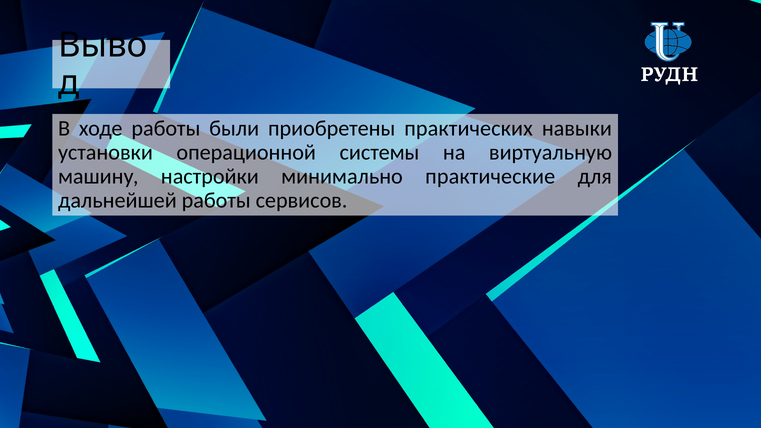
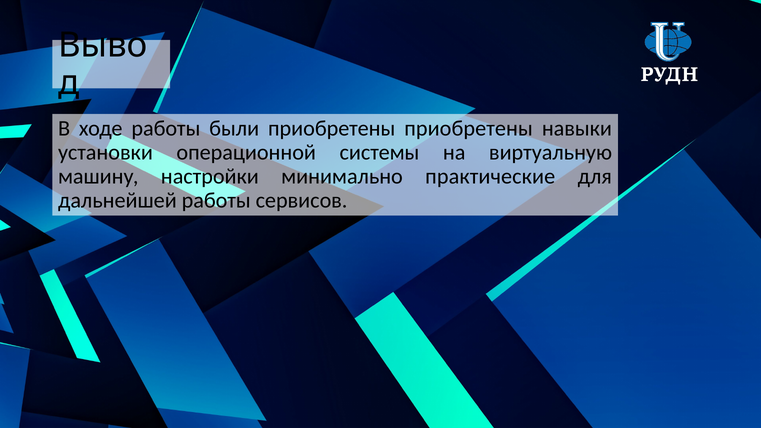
приобретены практических: практических -> приобретены
